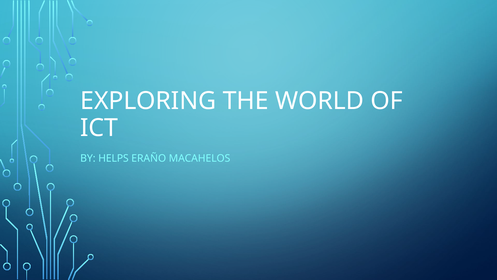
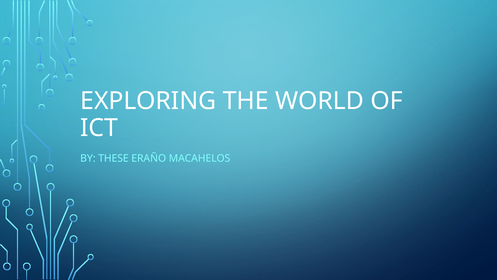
HELPS: HELPS -> THESE
